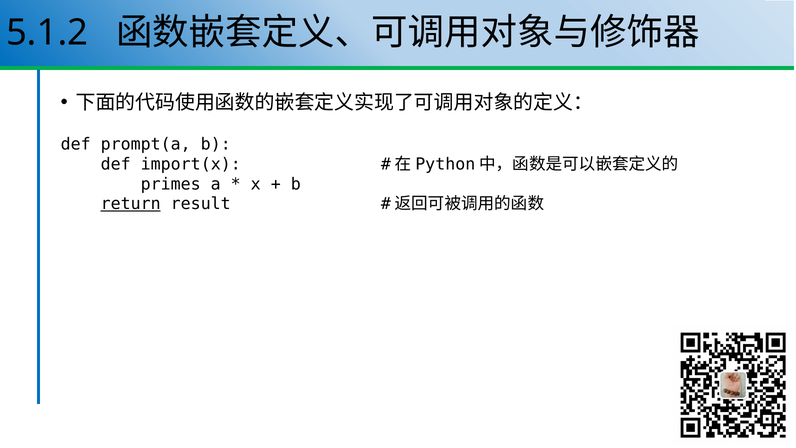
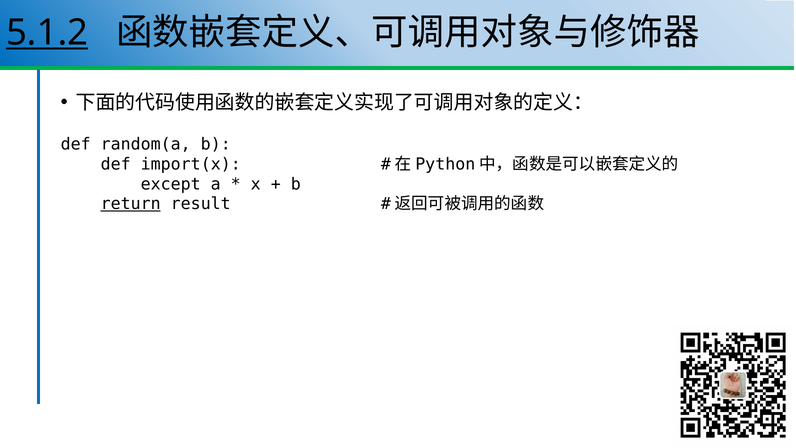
5.1.2 underline: none -> present
prompt(a: prompt(a -> random(a
primes: primes -> except
